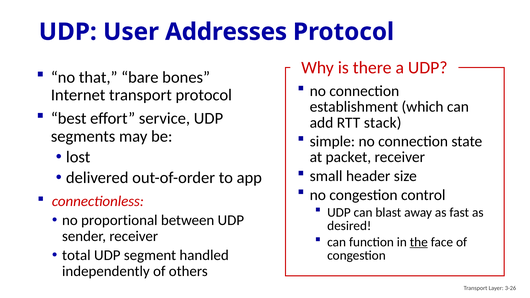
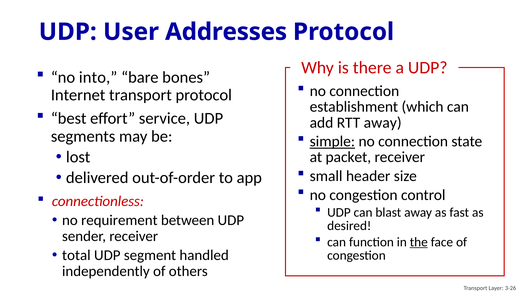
that: that -> into
RTT stack: stack -> away
simple underline: none -> present
proportional: proportional -> requirement
